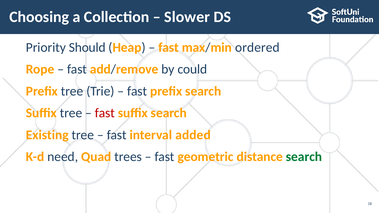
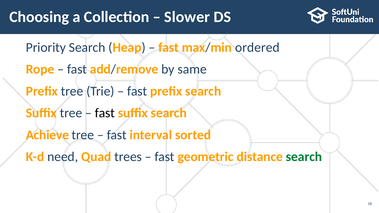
Priority Should: Should -> Search
could: could -> same
fast at (105, 113) colour: red -> black
Existing: Existing -> Achieve
added: added -> sorted
